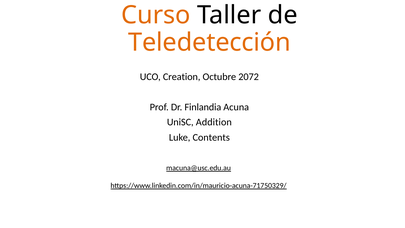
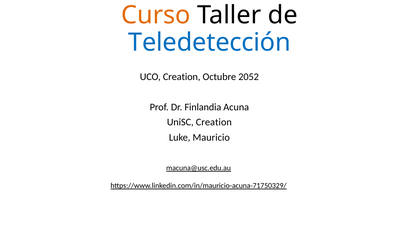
Teledetección colour: orange -> blue
2072: 2072 -> 2052
UniSC Addition: Addition -> Creation
Contents: Contents -> Mauricio
